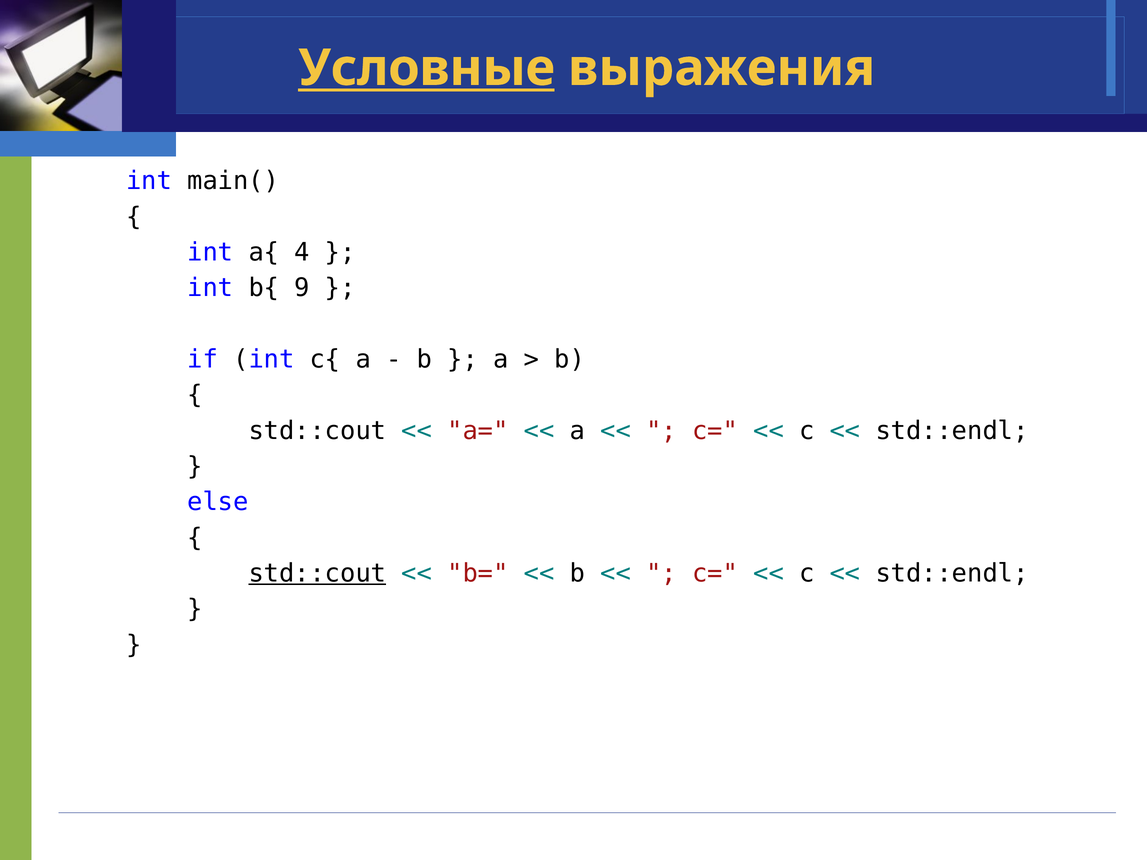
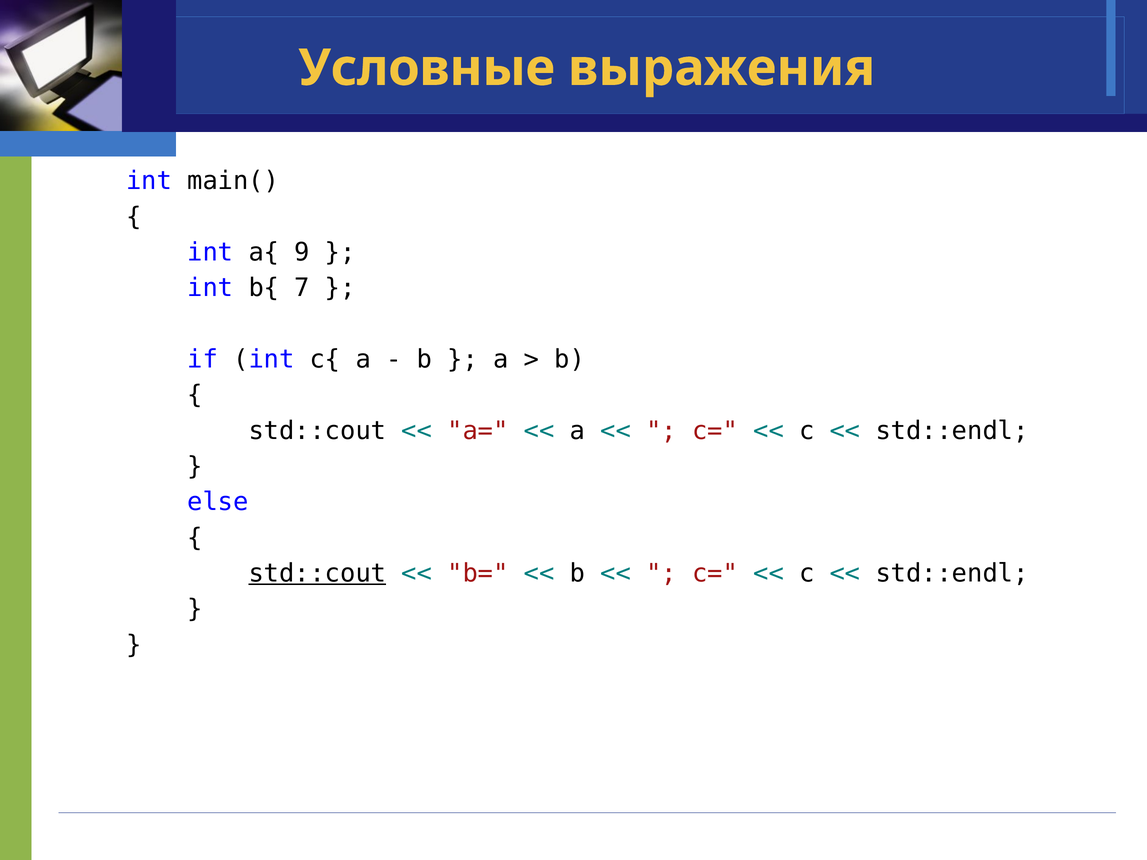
Условные underline: present -> none
4: 4 -> 9
9: 9 -> 7
